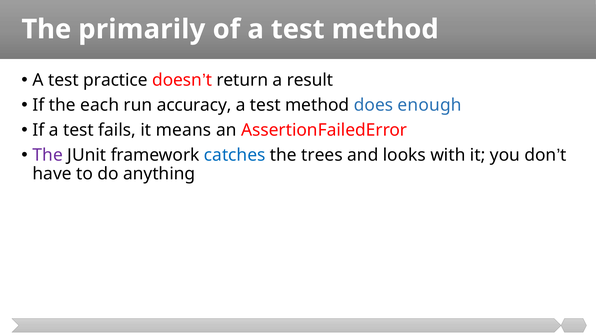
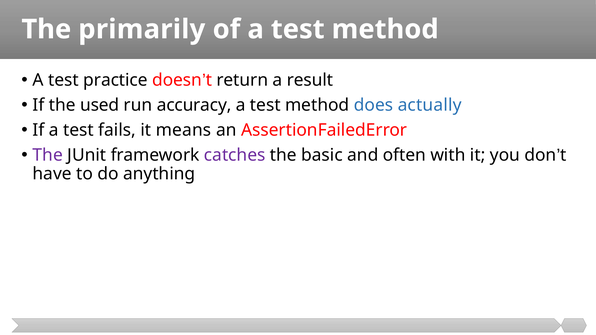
each: each -> used
enough: enough -> actually
catches colour: blue -> purple
trees: trees -> basic
looks: looks -> often
